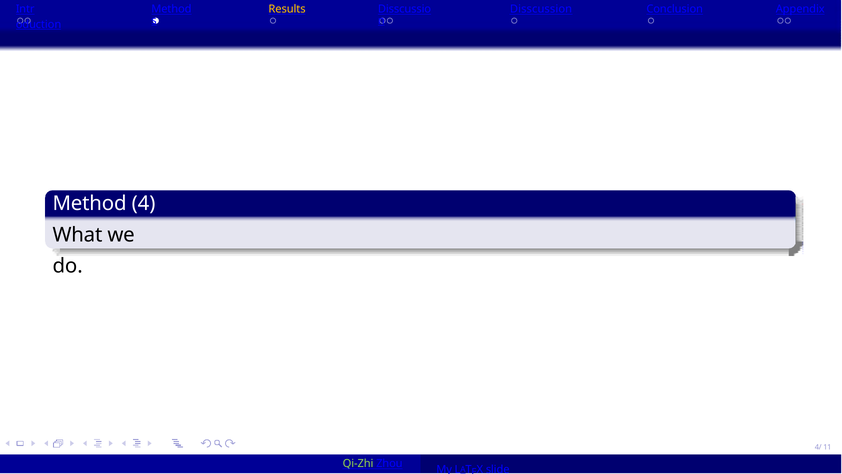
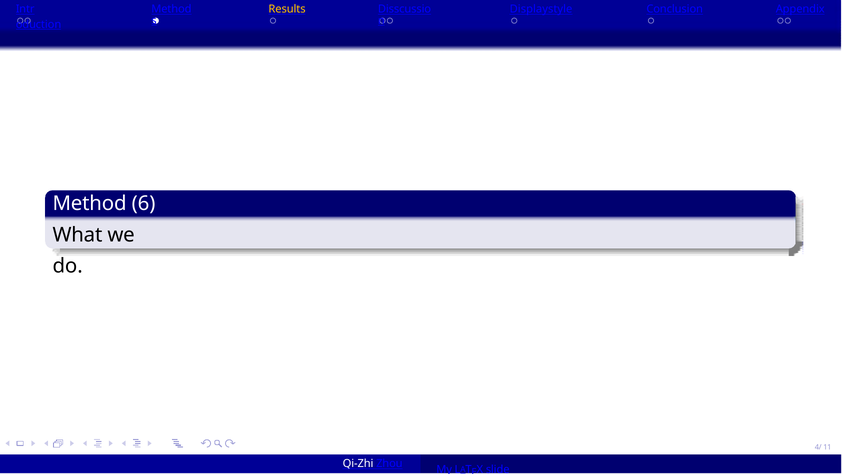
Disscussion: Disscussion -> Displaystyle
4: 4 -> 6
Qi-Zhi colour: light green -> white
